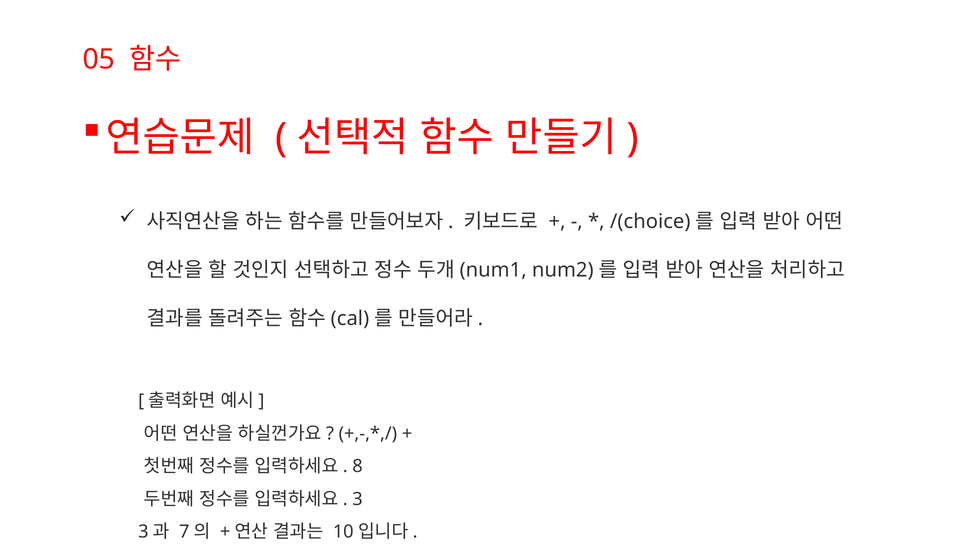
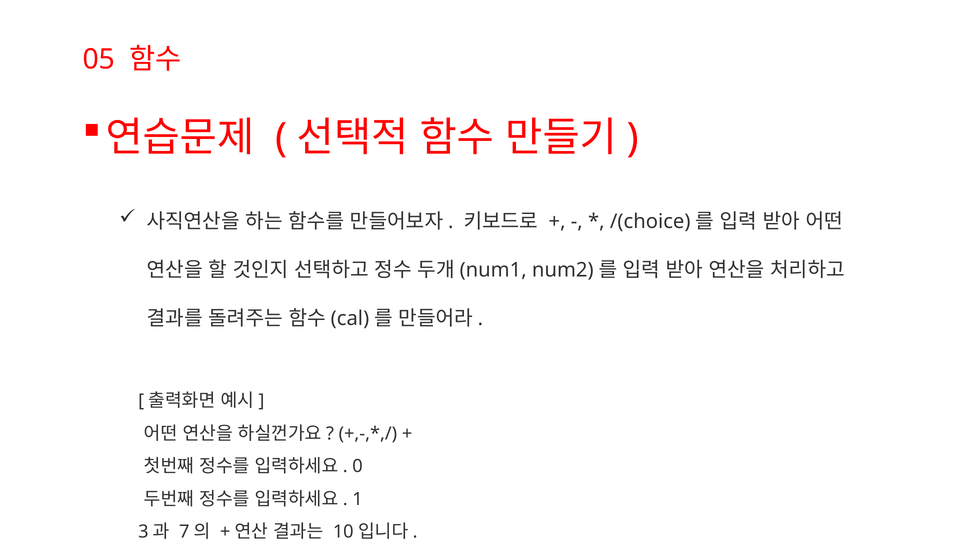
8: 8 -> 0
3: 3 -> 1
